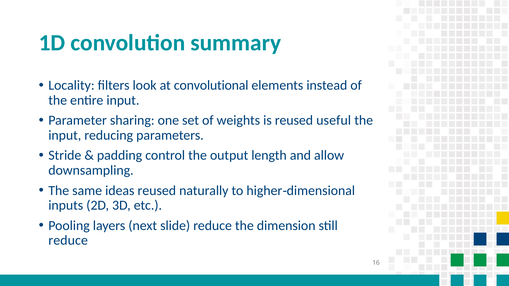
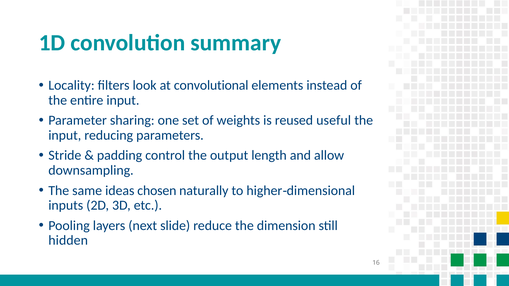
ideas reused: reused -> chosen
reduce at (68, 241): reduce -> hidden
